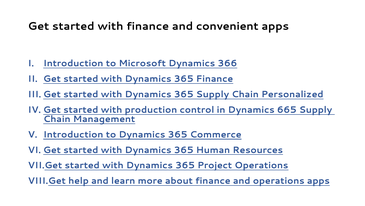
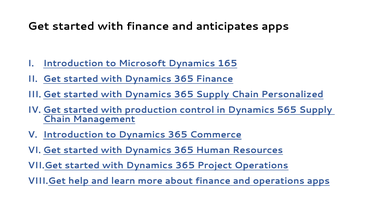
convenient: convenient -> anticipates
366: 366 -> 165
665: 665 -> 565
